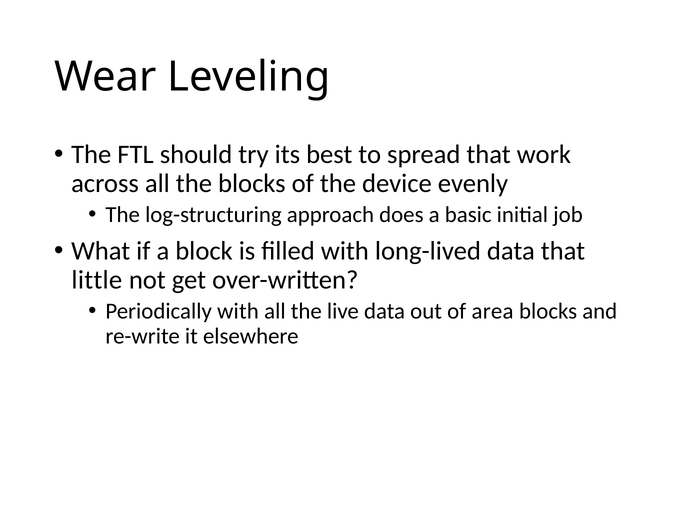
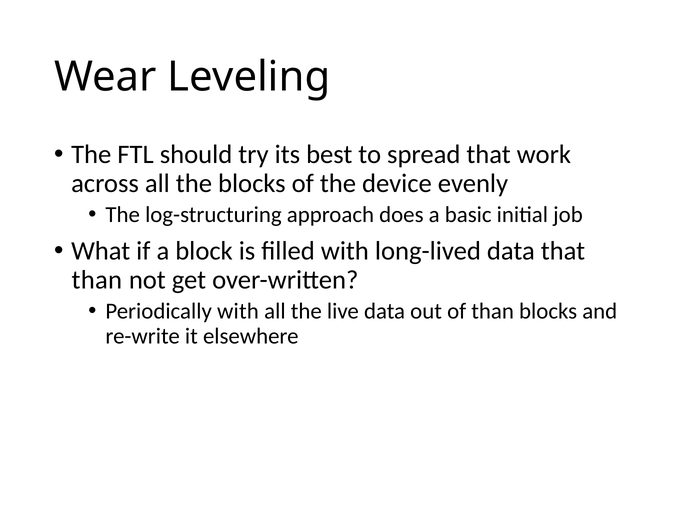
little at (97, 280): little -> than
of area: area -> than
